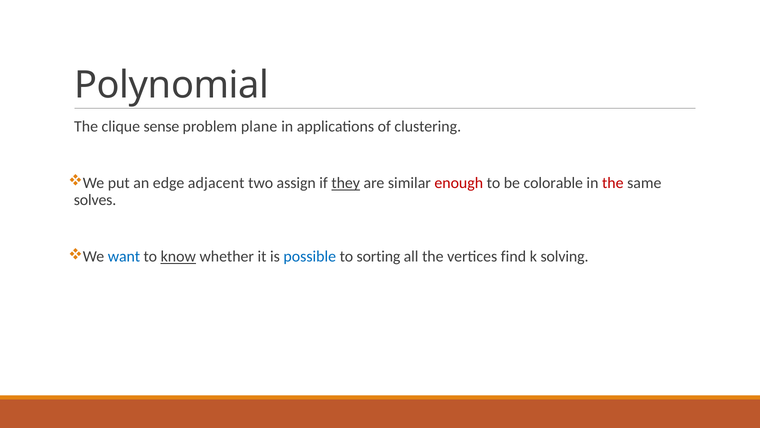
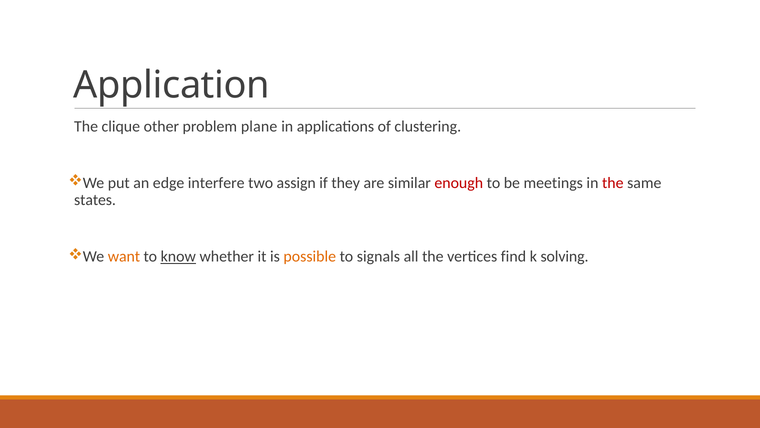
Polynomial: Polynomial -> Application
sense: sense -> other
adjacent: adjacent -> interfere
they underline: present -> none
colorable: colorable -> meetings
solves: solves -> states
want colour: blue -> orange
possible colour: blue -> orange
sorting: sorting -> signals
